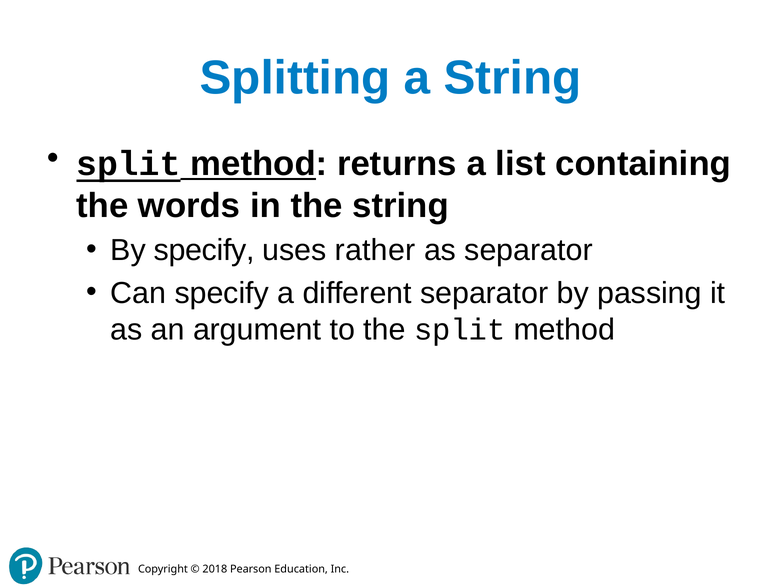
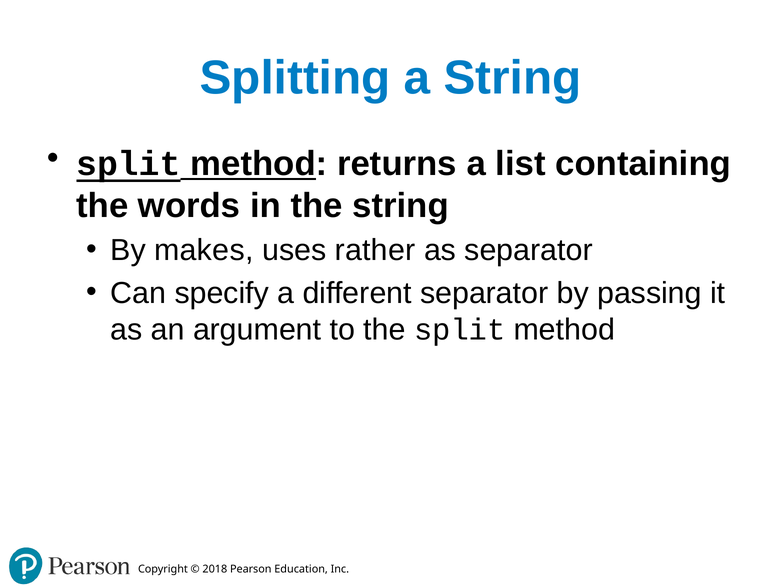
By specify: specify -> makes
